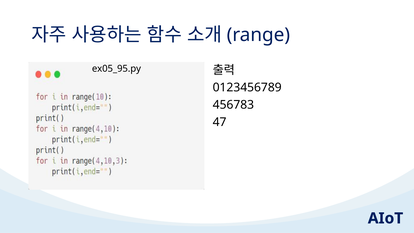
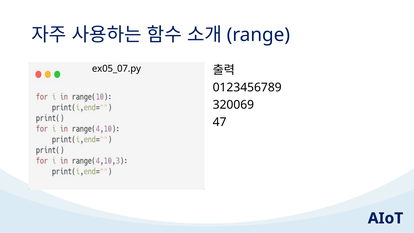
ex05_95.py: ex05_95.py -> ex05_07.py
456783: 456783 -> 320069
